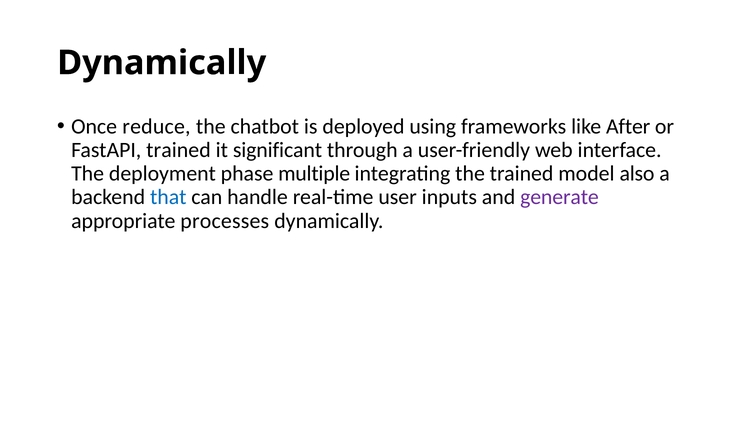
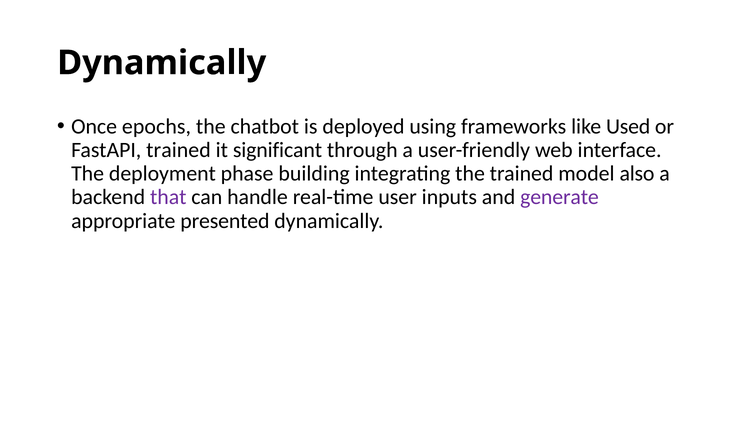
reduce: reduce -> epochs
After: After -> Used
multiple: multiple -> building
that colour: blue -> purple
processes: processes -> presented
